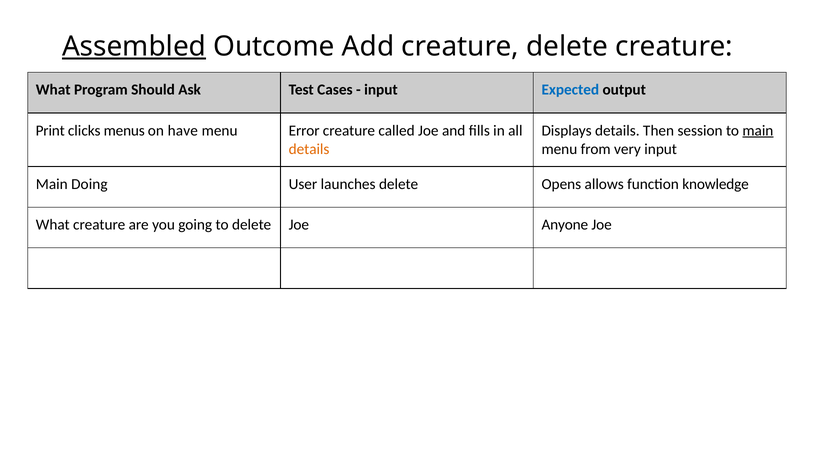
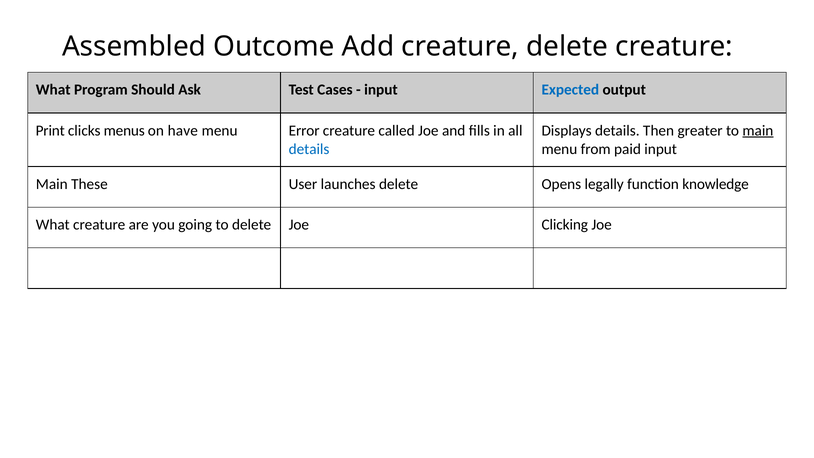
Assembled underline: present -> none
session: session -> greater
details at (309, 149) colour: orange -> blue
very: very -> paid
Doing: Doing -> These
allows: allows -> legally
Anyone: Anyone -> Clicking
